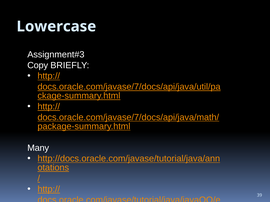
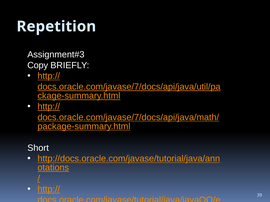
Lowercase: Lowercase -> Repetition
Many: Many -> Short
